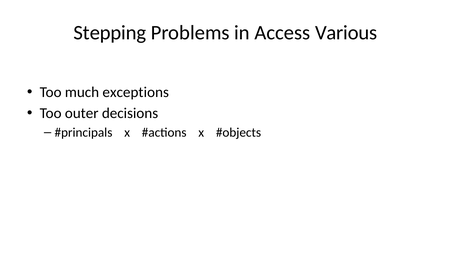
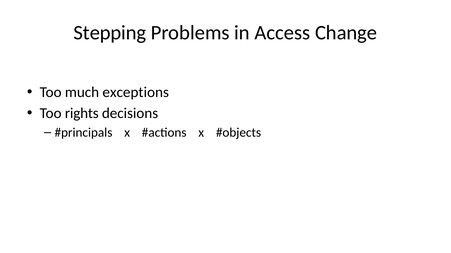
Various: Various -> Change
outer: outer -> rights
